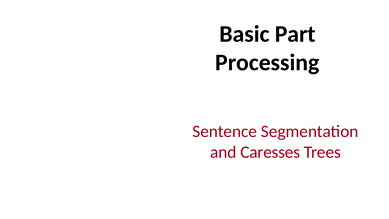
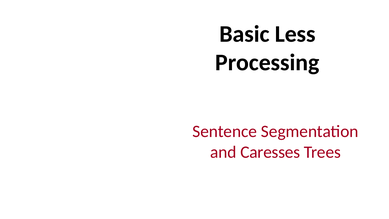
Part: Part -> Less
